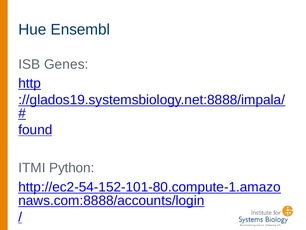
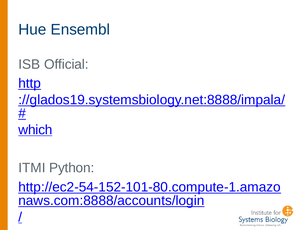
Genes: Genes -> Official
found: found -> which
